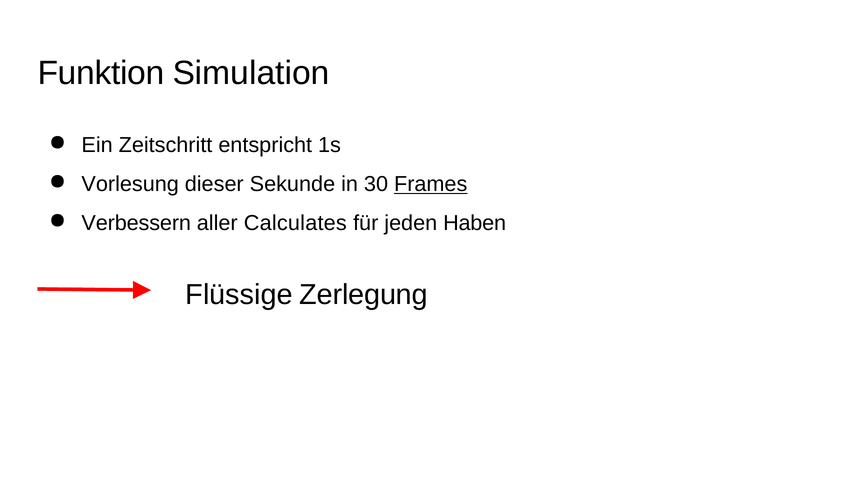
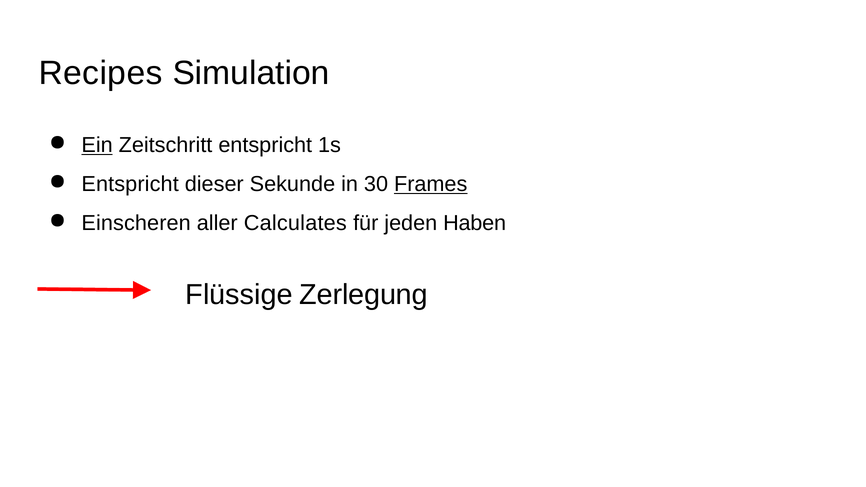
Funktion: Funktion -> Recipes
Ein underline: none -> present
Vorlesung at (130, 184): Vorlesung -> Entspricht
Verbessern: Verbessern -> Einscheren
